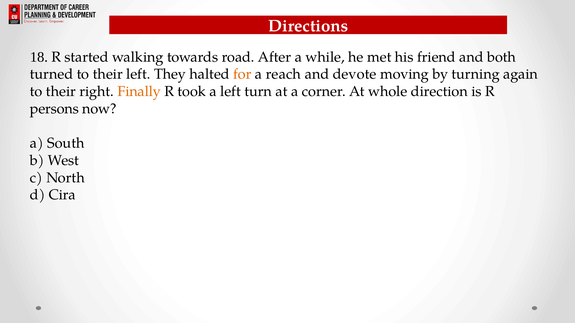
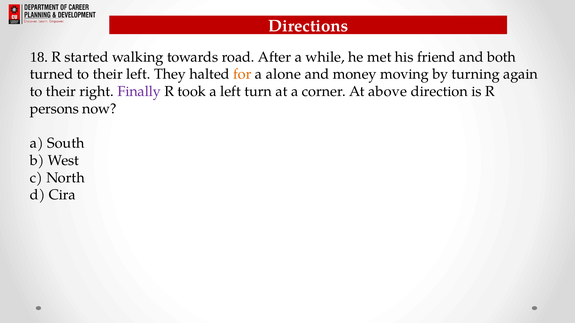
reach: reach -> alone
devote: devote -> money
Finally colour: orange -> purple
whole: whole -> above
